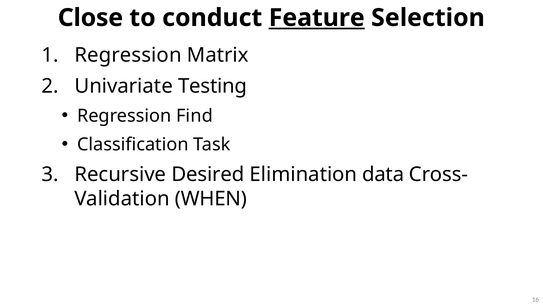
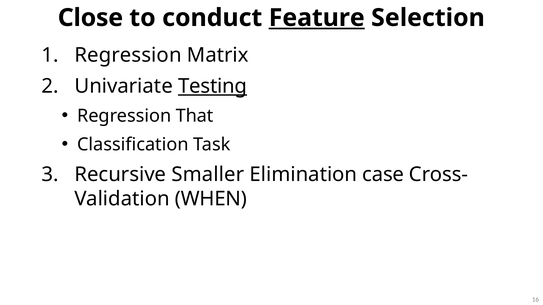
Testing underline: none -> present
Find: Find -> That
Desired: Desired -> Smaller
data: data -> case
